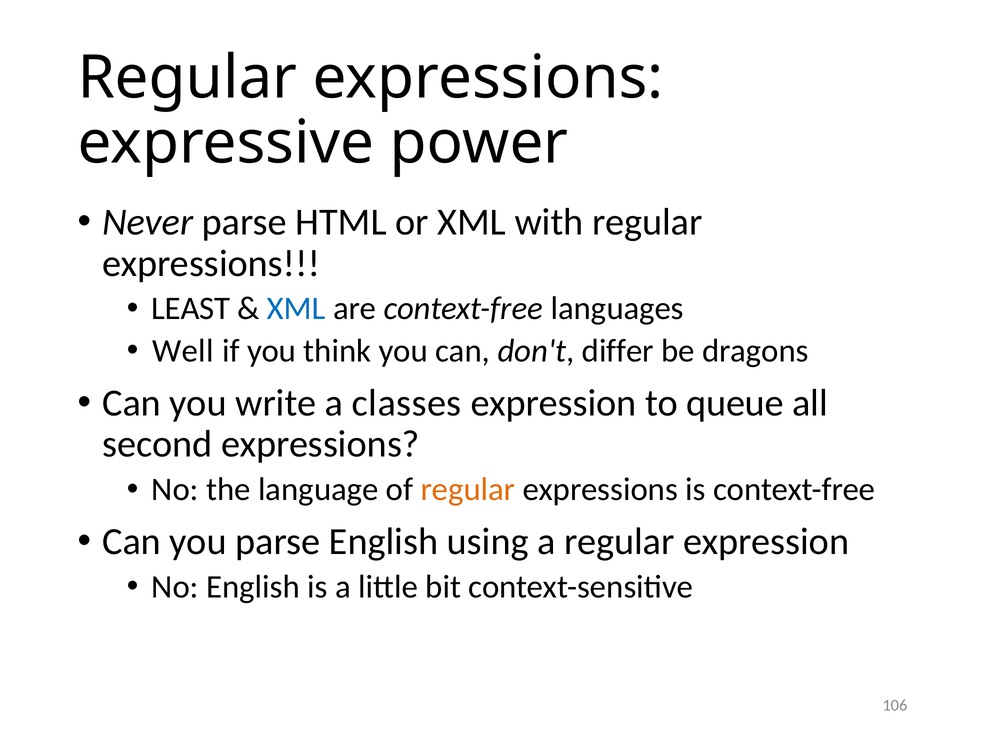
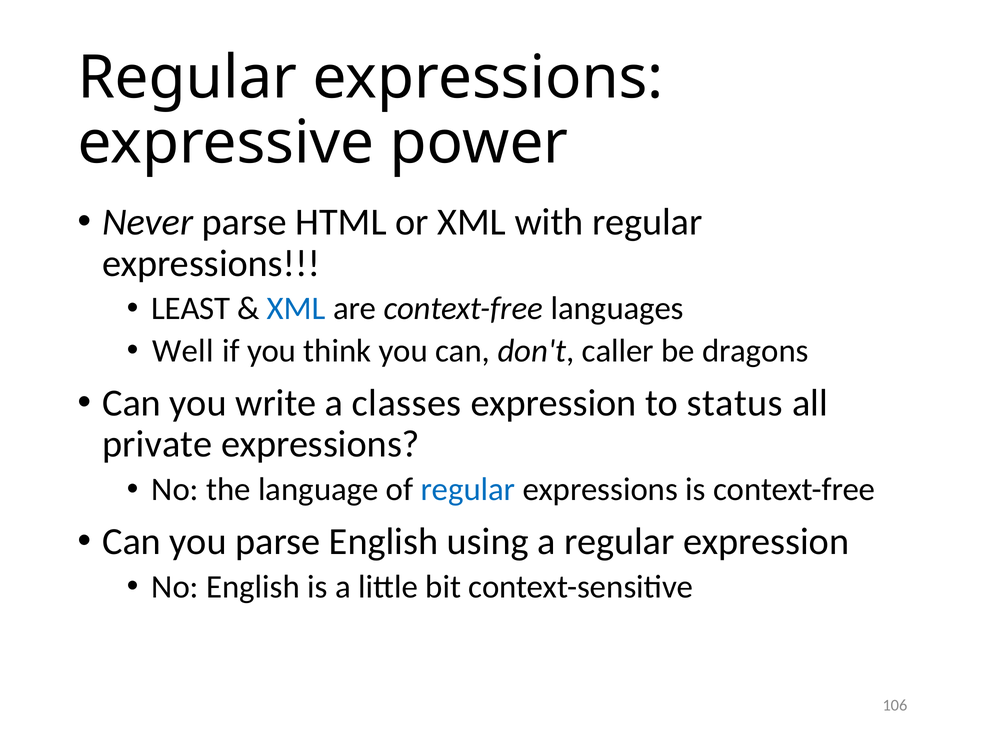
differ: differ -> caller
queue: queue -> status
second: second -> private
regular at (468, 489) colour: orange -> blue
